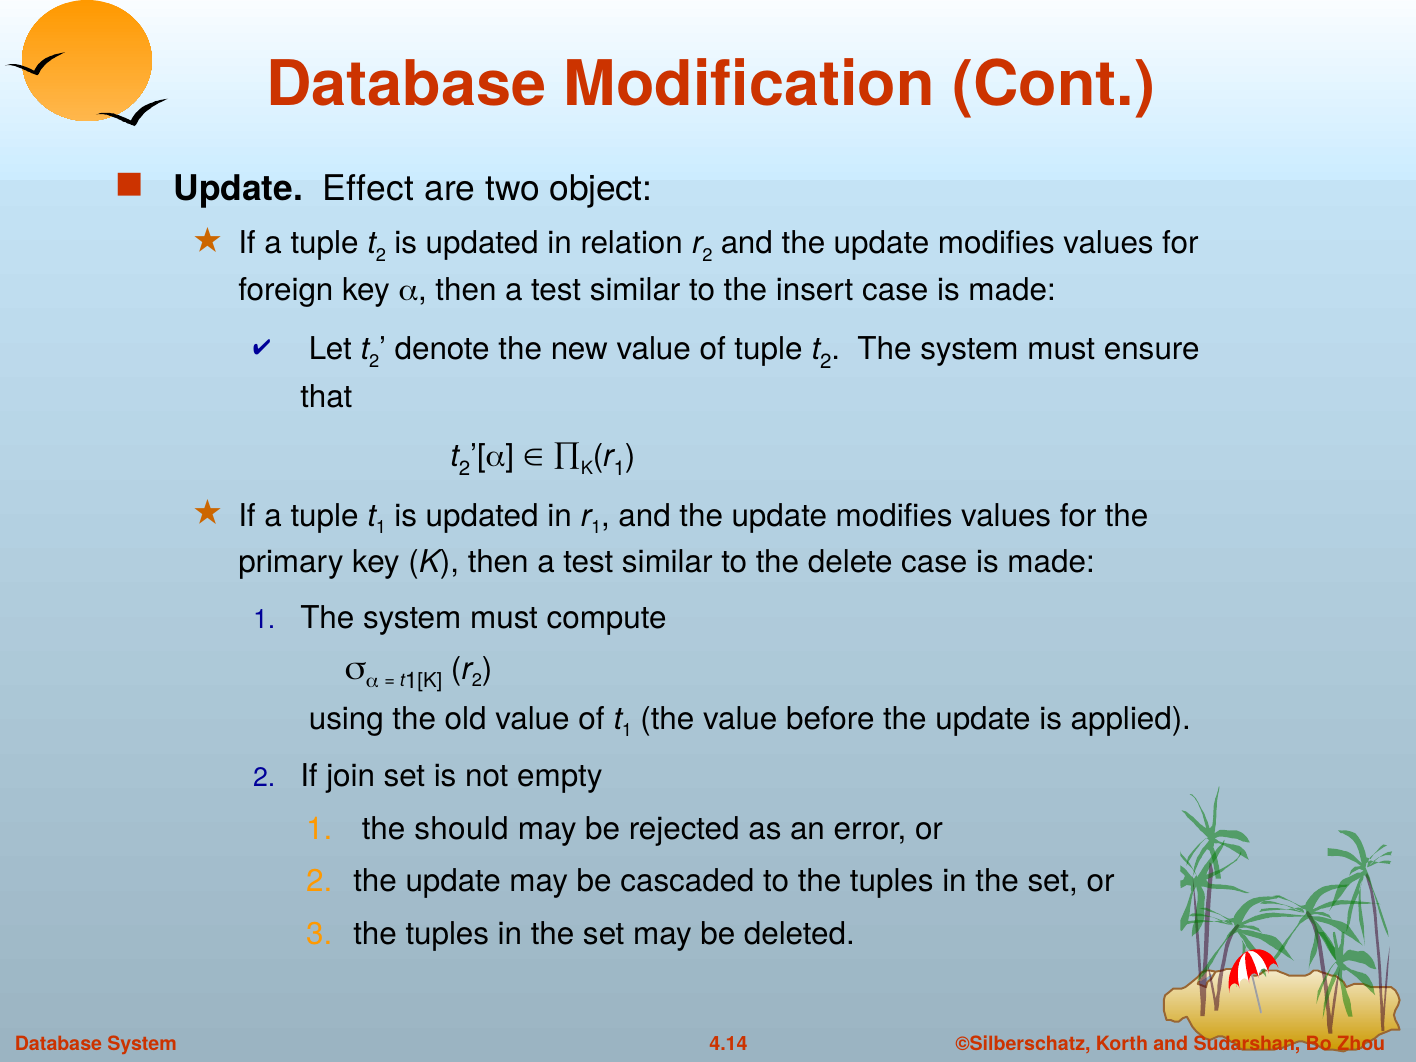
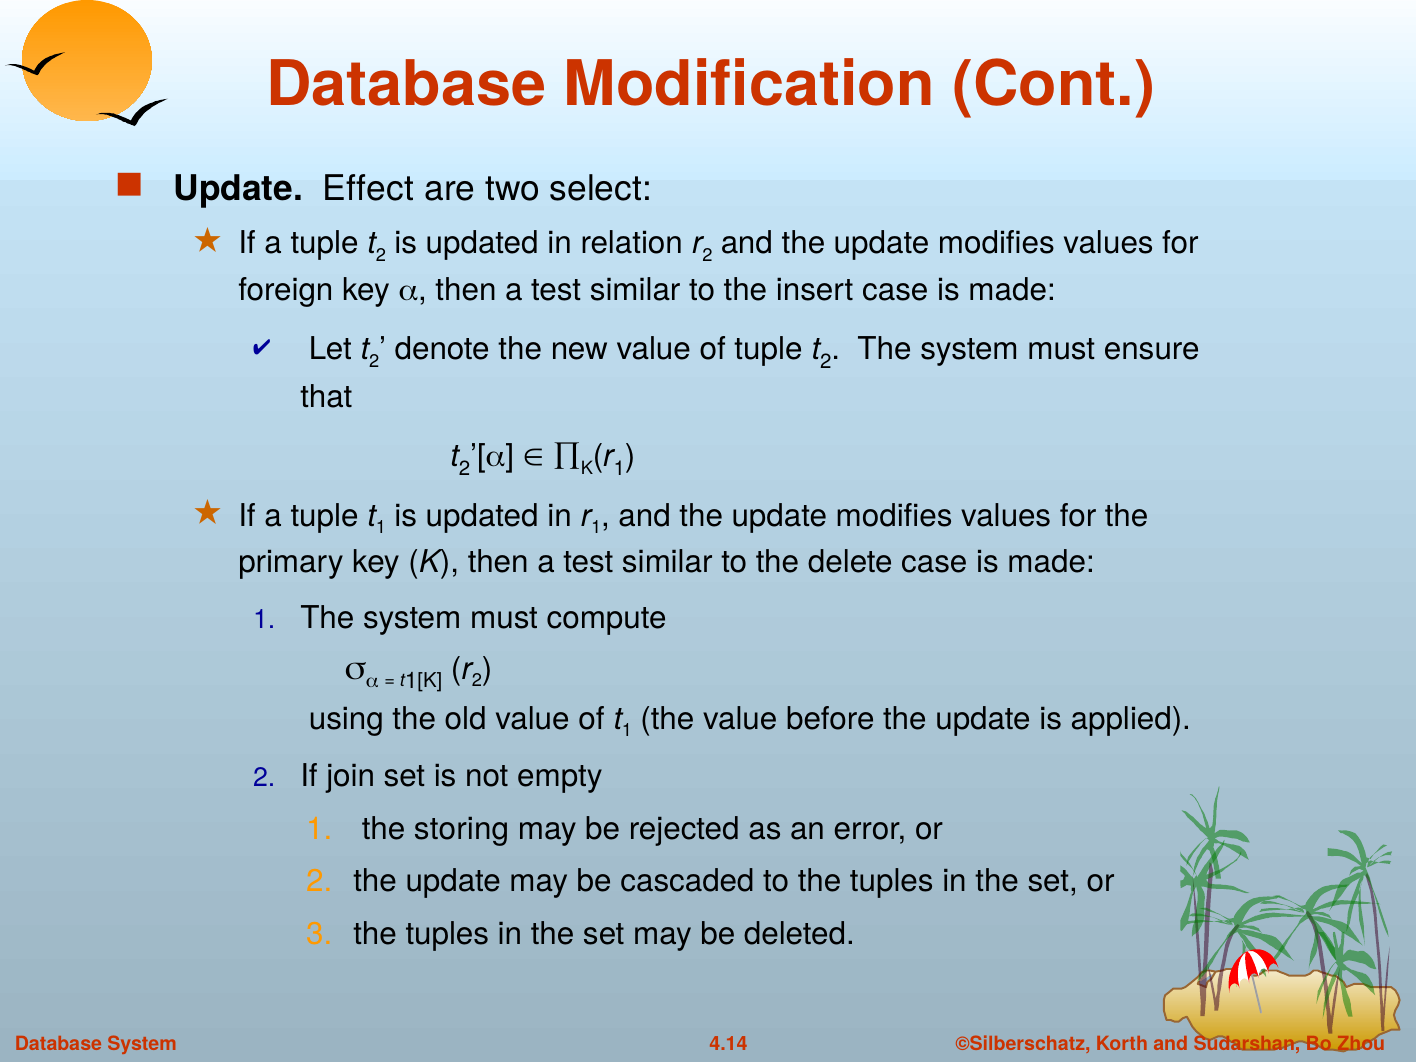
object: object -> select
should: should -> storing
